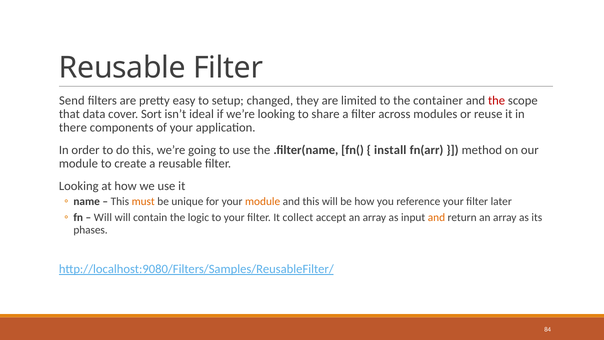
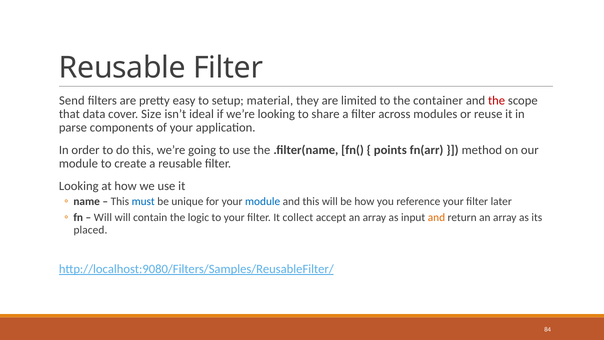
changed: changed -> material
Sort: Sort -> Size
there: there -> parse
install: install -> points
must colour: orange -> blue
module at (263, 202) colour: orange -> blue
phases: phases -> placed
